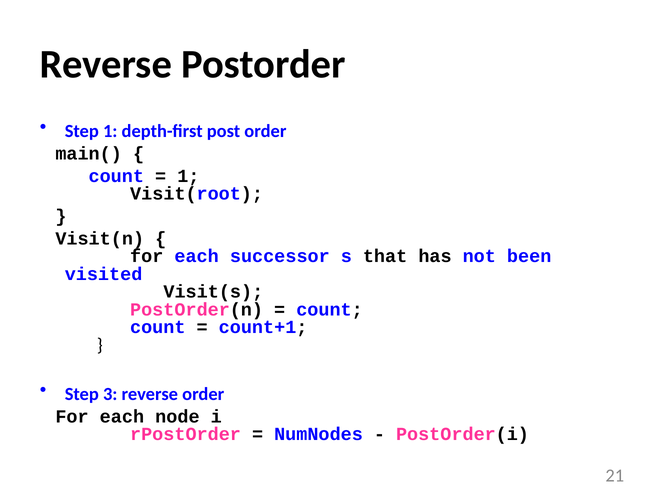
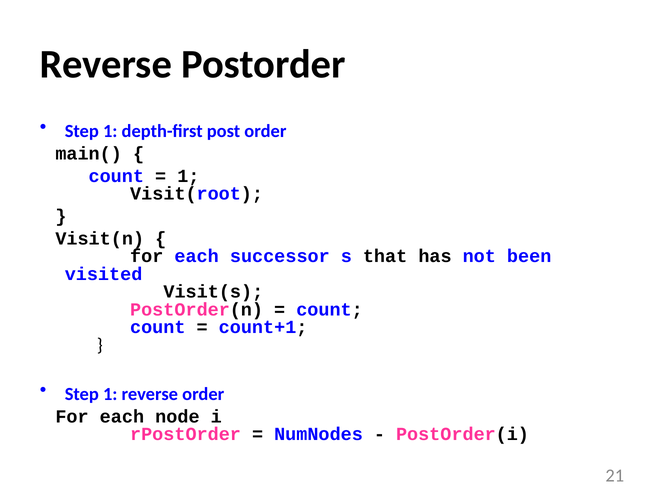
3 at (110, 394): 3 -> 1
